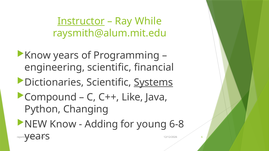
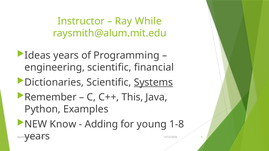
Instructor underline: present -> none
Know at (38, 55): Know -> Ideas
Compound: Compound -> Remember
Like: Like -> This
Changing: Changing -> Examples
6-8: 6-8 -> 1-8
